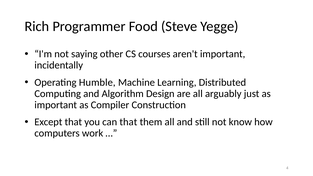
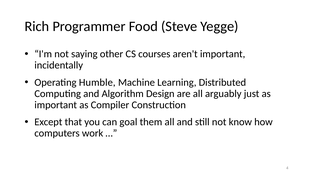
can that: that -> goal
